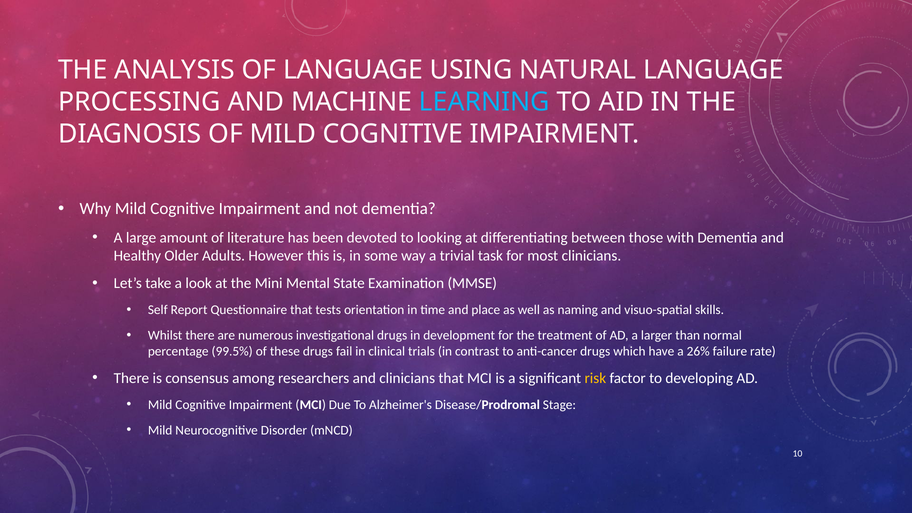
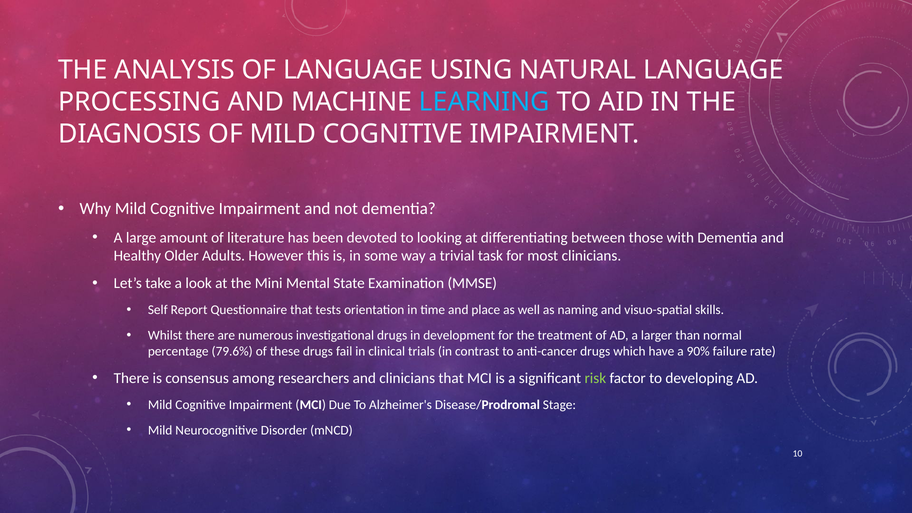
99.5%: 99.5% -> 79.6%
26%: 26% -> 90%
risk colour: yellow -> light green
